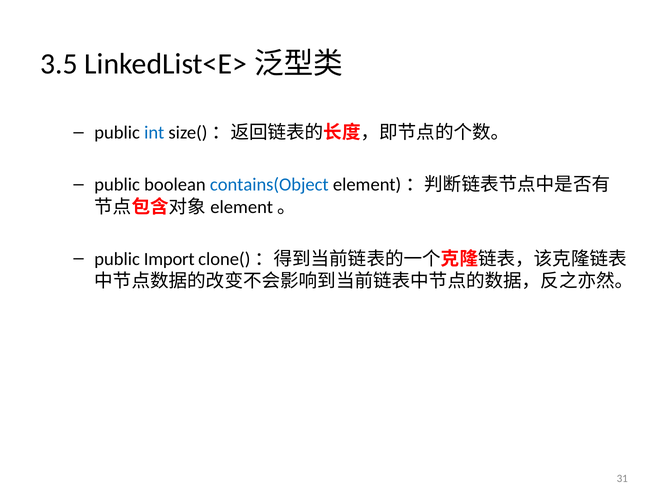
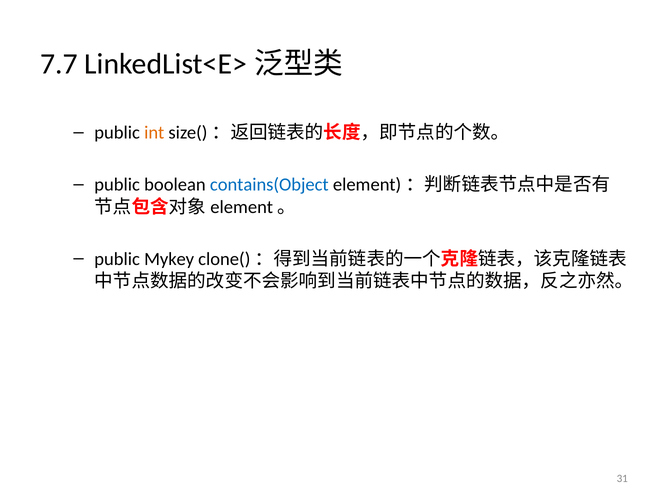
3.5: 3.5 -> 7.7
int colour: blue -> orange
Import: Import -> Mykey
